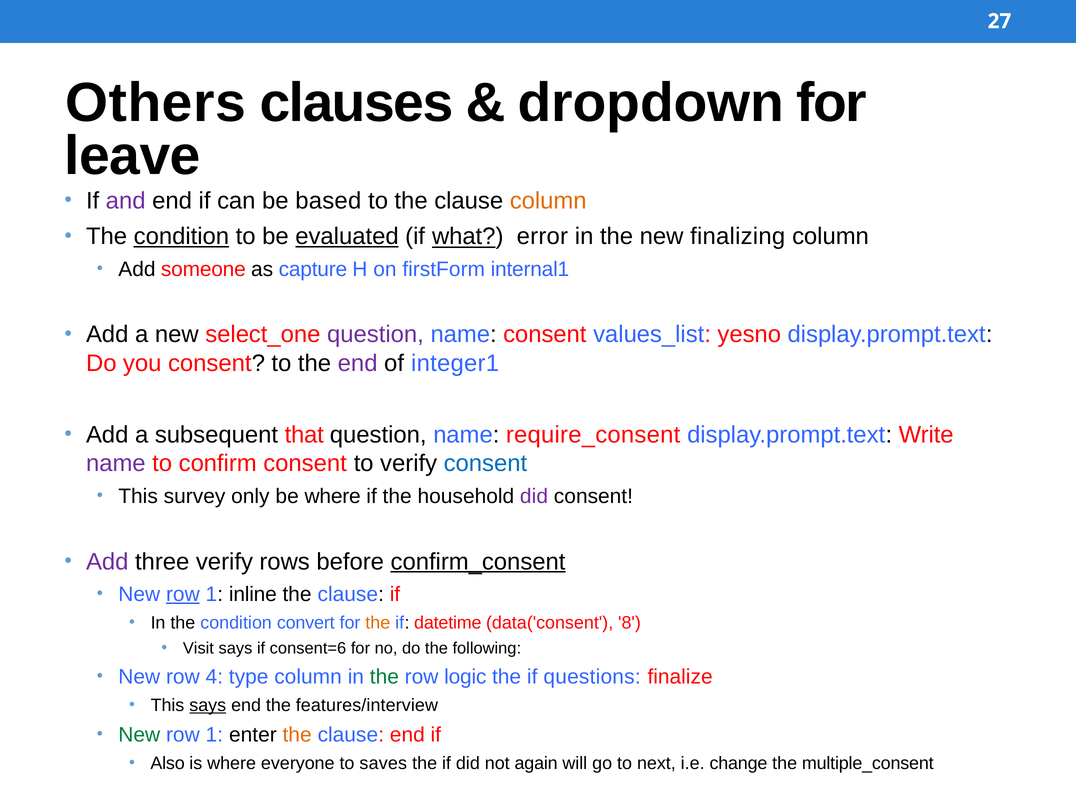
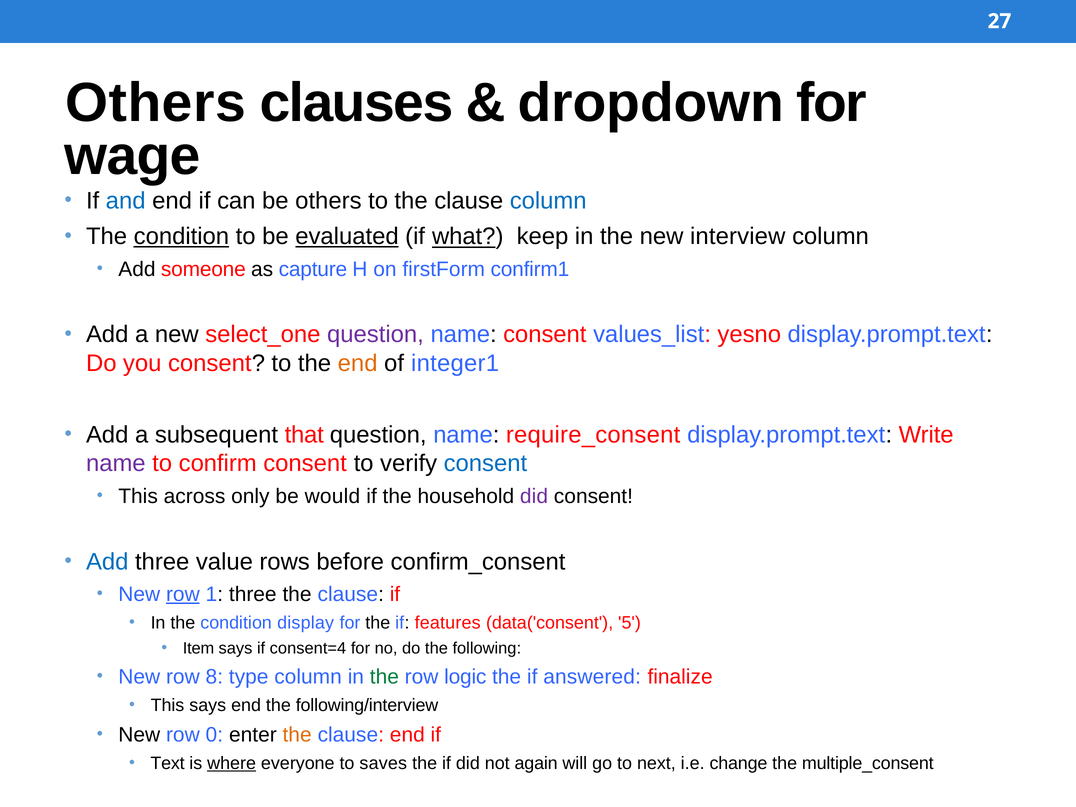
leave: leave -> wage
and colour: purple -> blue
be based: based -> others
column at (548, 201) colour: orange -> blue
error: error -> keep
finalizing: finalizing -> interview
internal1: internal1 -> confirm1
end at (358, 363) colour: purple -> orange
survey: survey -> across
be where: where -> would
Add at (107, 562) colour: purple -> blue
three verify: verify -> value
confirm_consent underline: present -> none
1 inline: inline -> three
convert: convert -> display
the at (378, 623) colour: orange -> black
datetime: datetime -> features
8: 8 -> 5
Visit: Visit -> Item
consent=6: consent=6 -> consent=4
4: 4 -> 8
questions: questions -> answered
says at (208, 705) underline: present -> none
features/interview: features/interview -> following/interview
New at (139, 735) colour: green -> black
1 at (214, 735): 1 -> 0
Also: Also -> Text
where at (232, 763) underline: none -> present
